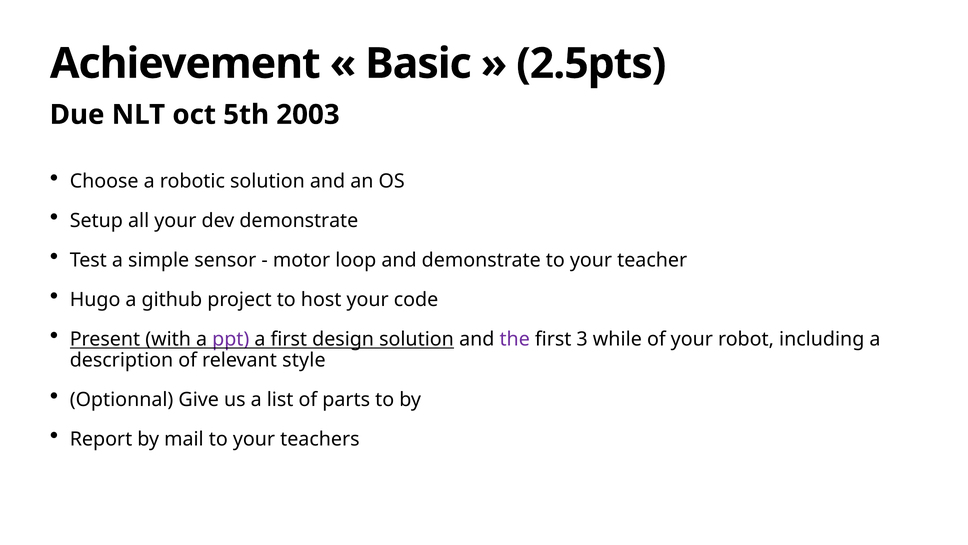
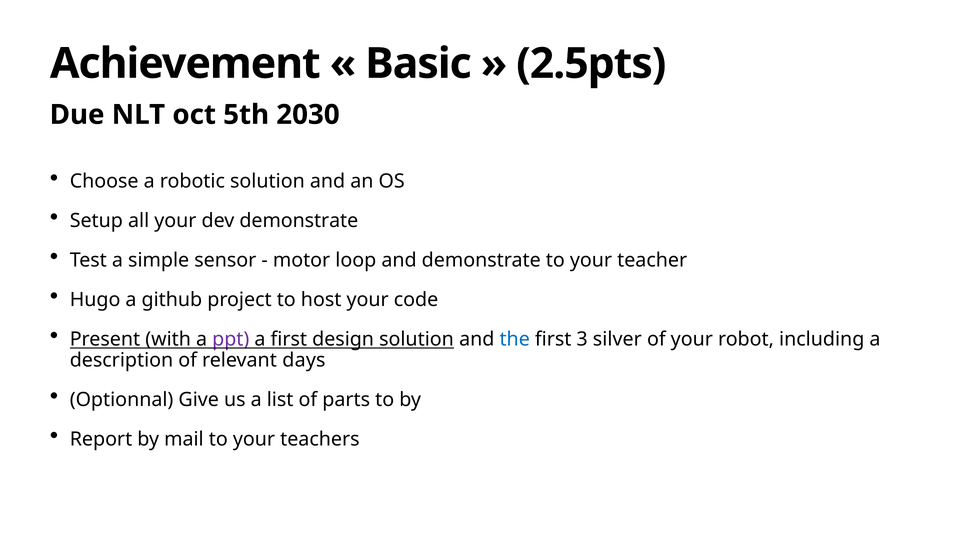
2003: 2003 -> 2030
the colour: purple -> blue
while: while -> silver
style: style -> days
